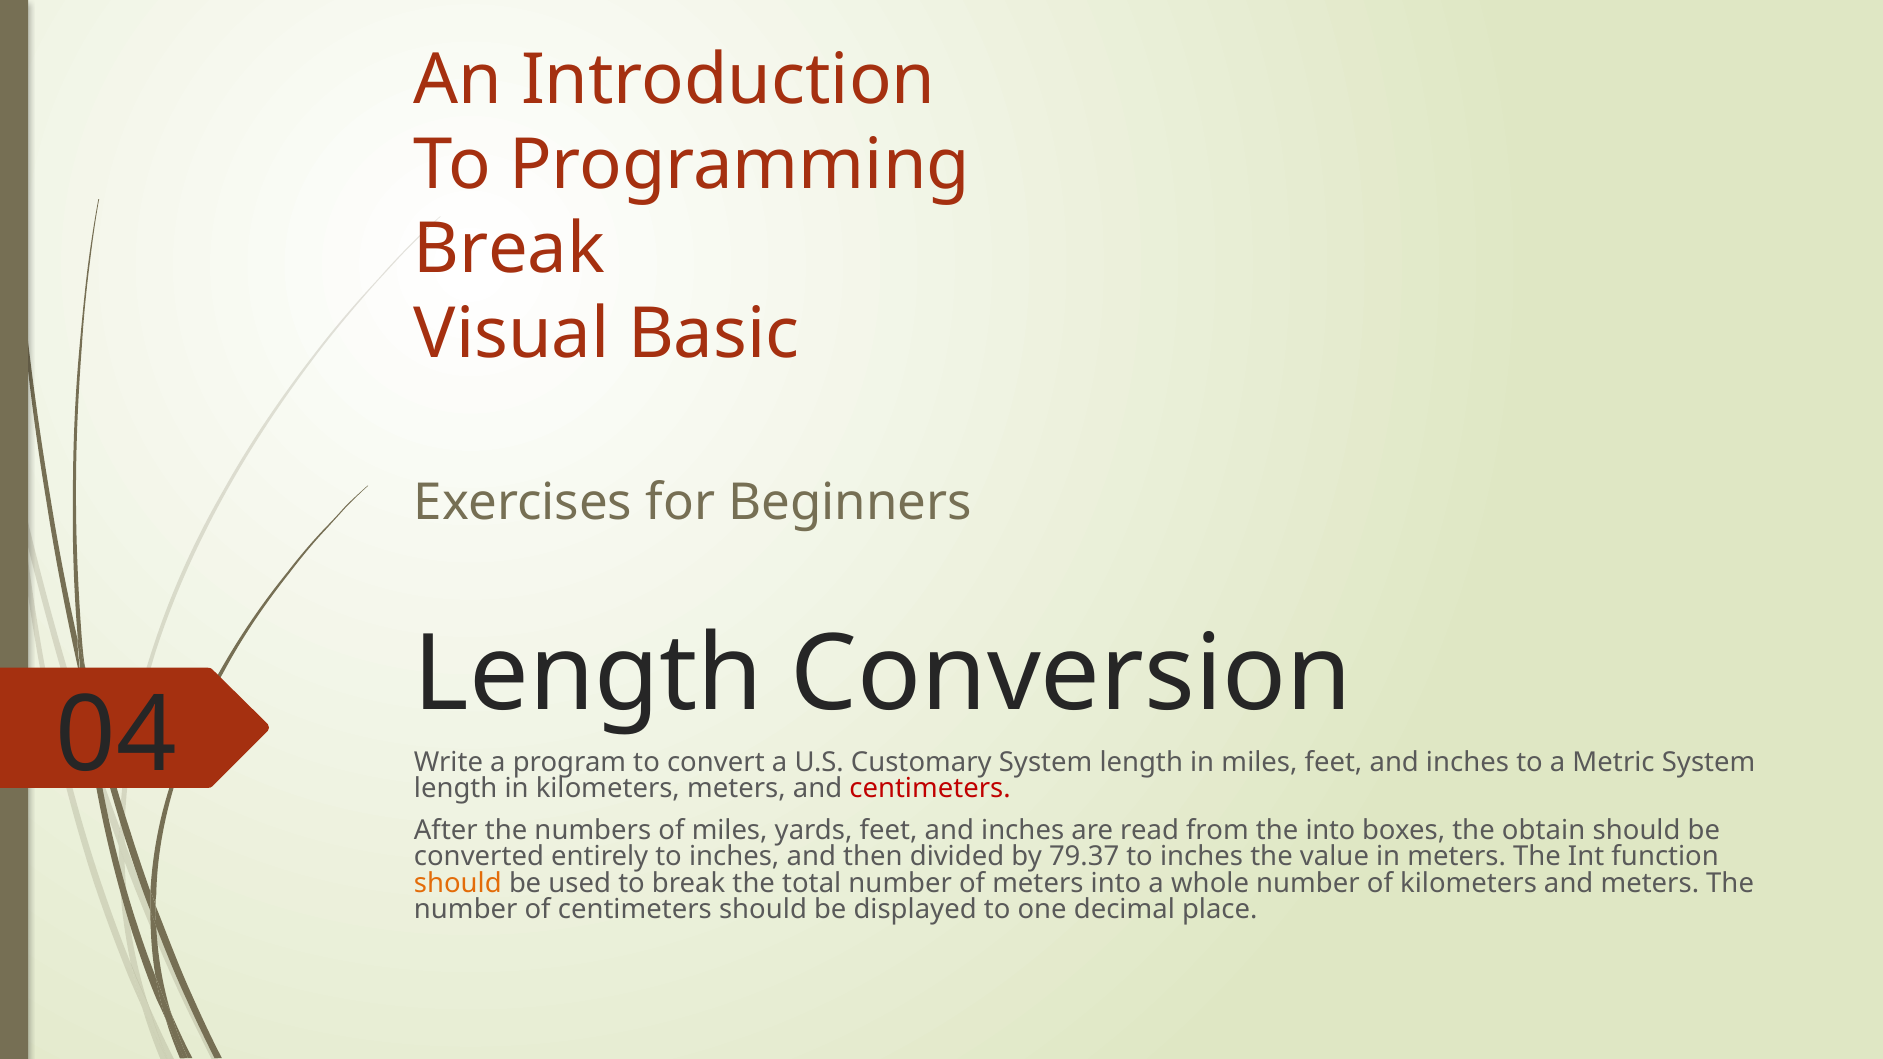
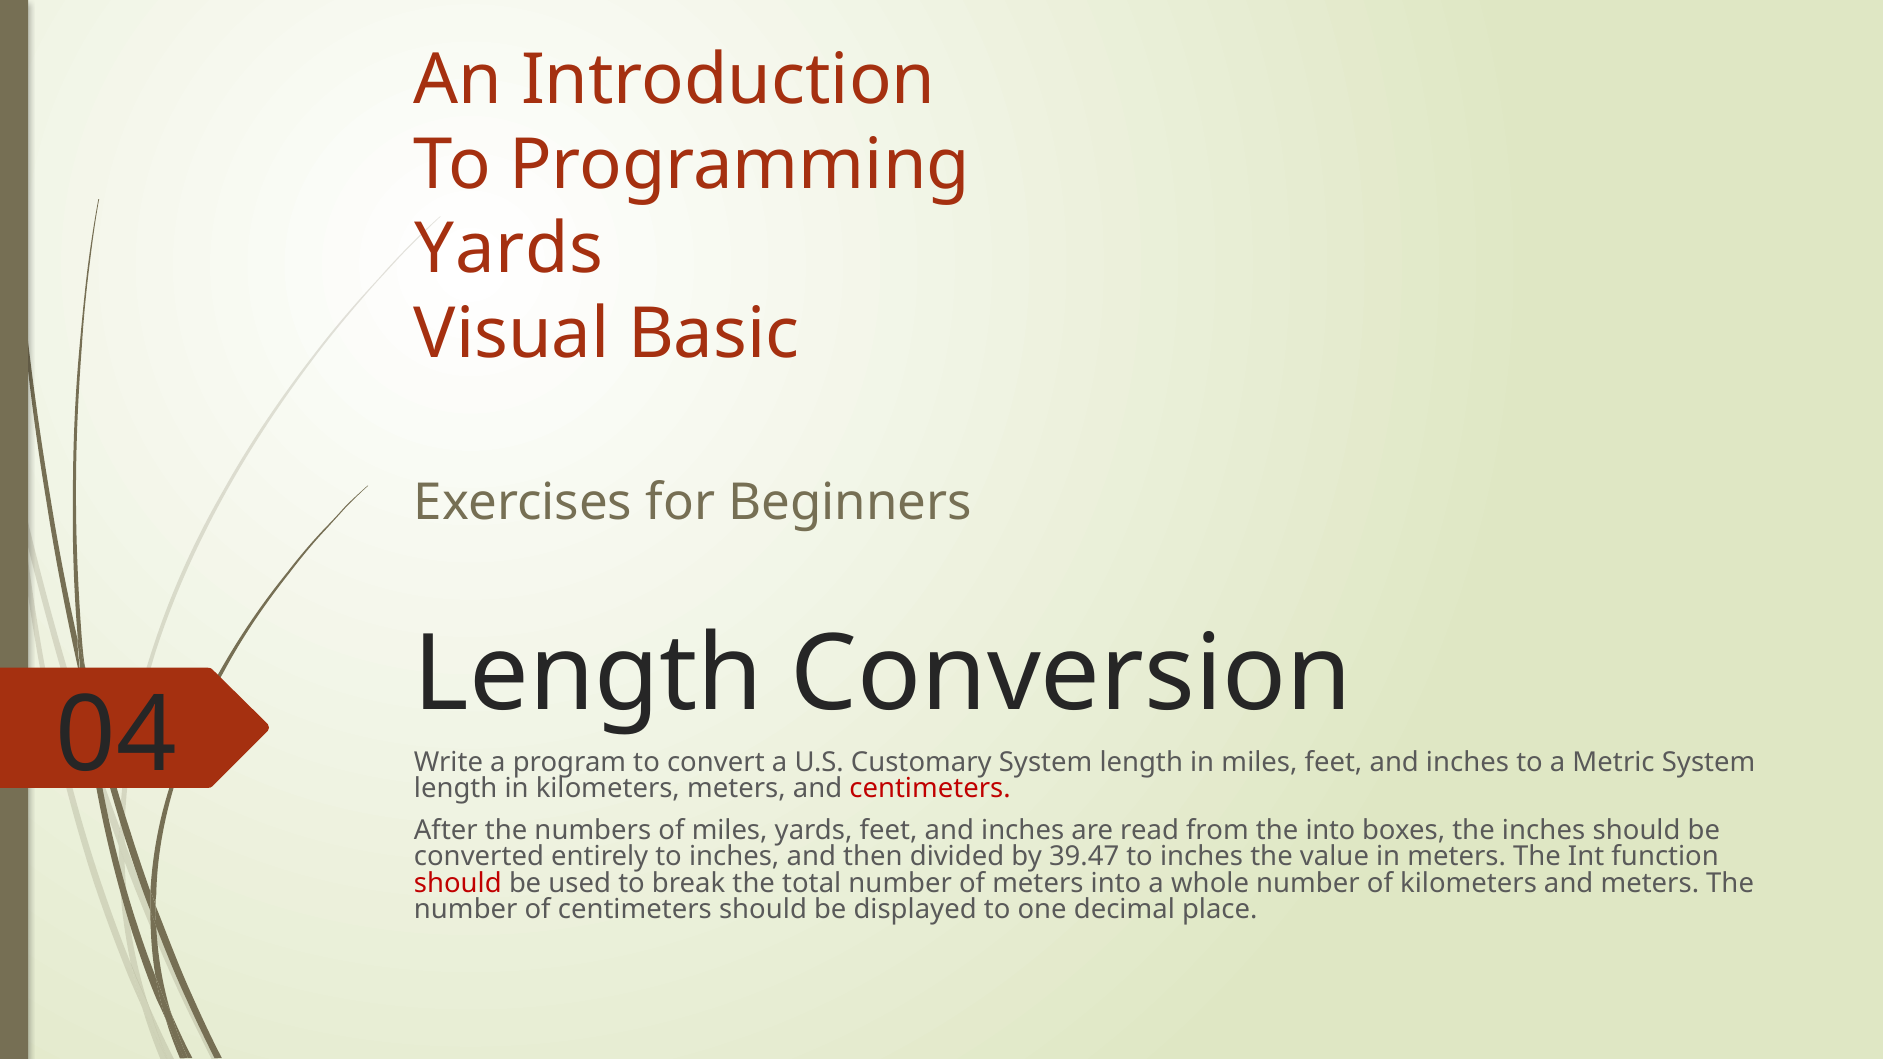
Break at (509, 249): Break -> Yards
the obtain: obtain -> inches
79.37: 79.37 -> 39.47
should at (458, 883) colour: orange -> red
